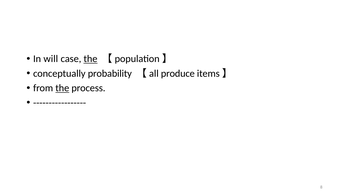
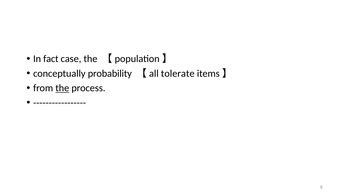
will: will -> fact
the at (90, 59) underline: present -> none
produce: produce -> tolerate
